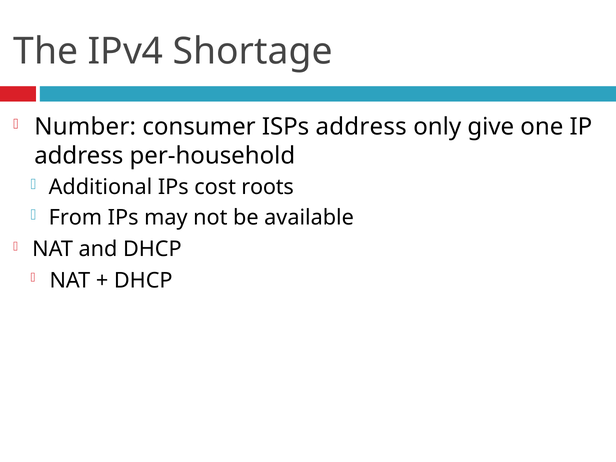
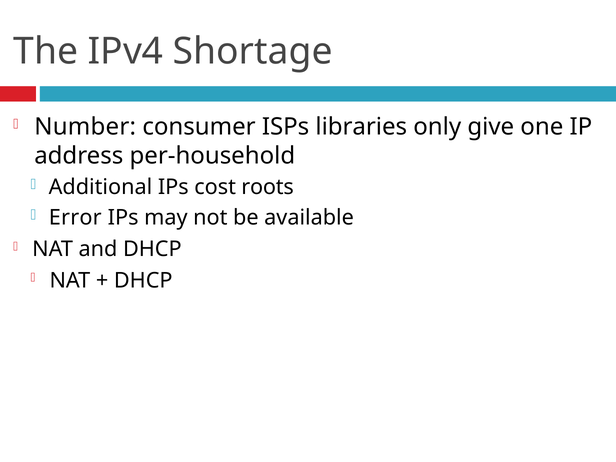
ISPs address: address -> libraries
From: From -> Error
